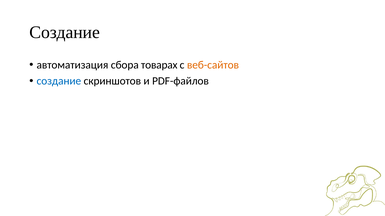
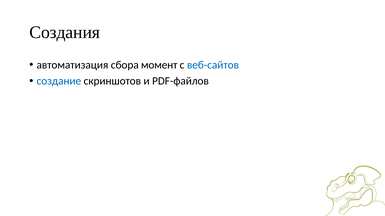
Создание at (65, 32): Создание -> Создания
товарах: товарах -> момент
веб-сайтов colour: orange -> blue
